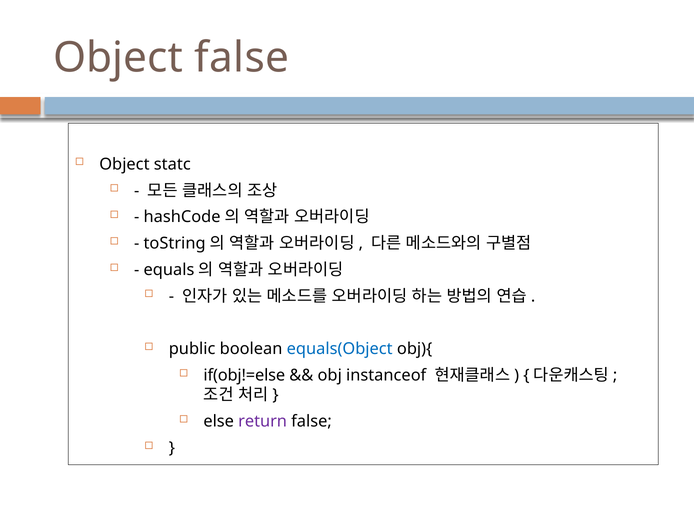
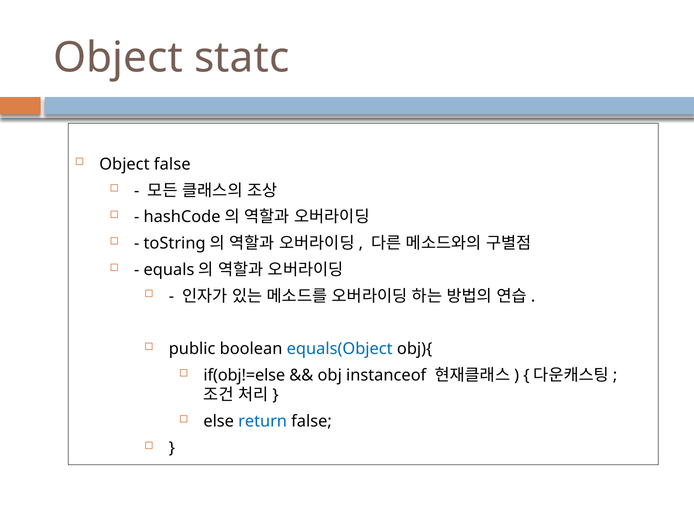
Object false: false -> statc
Object statc: statc -> false
return colour: purple -> blue
